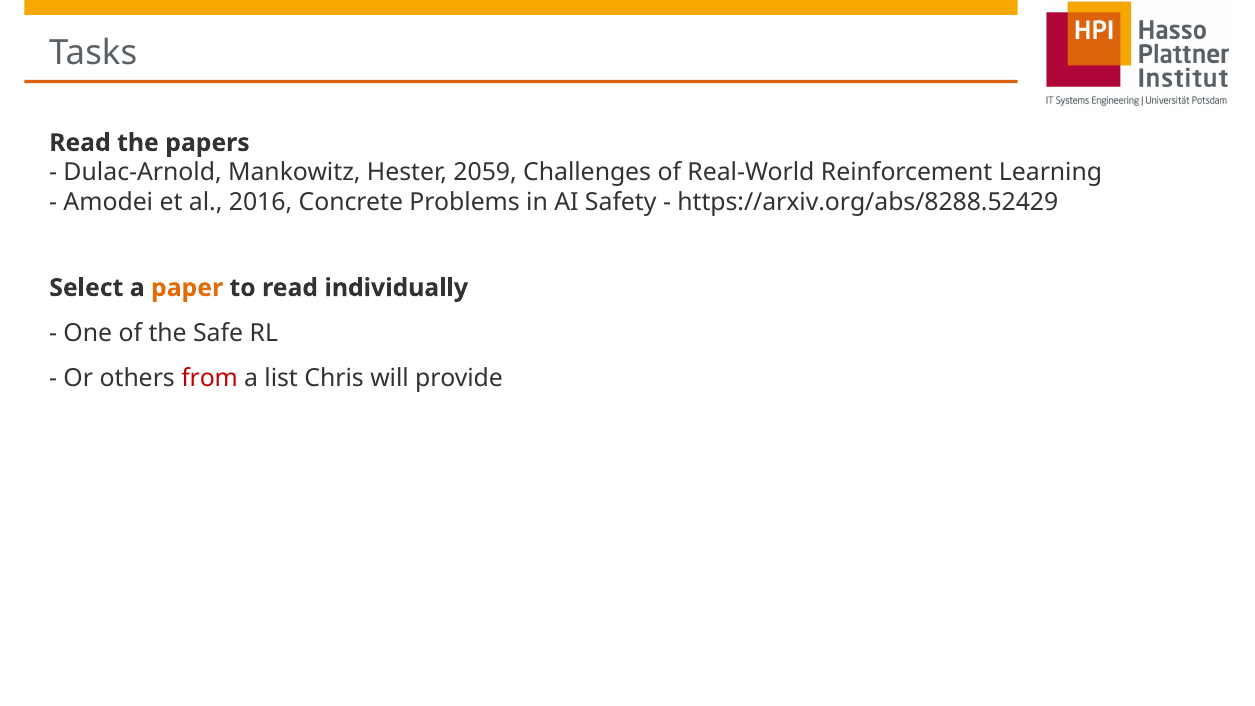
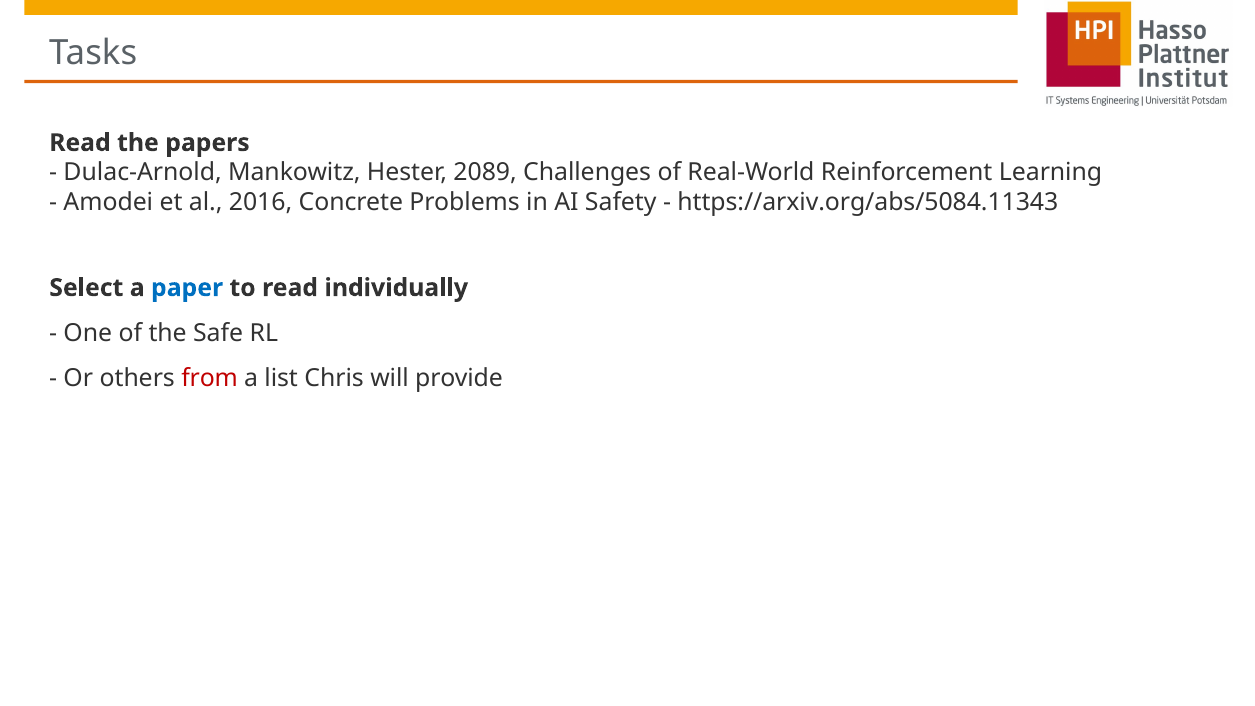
2059: 2059 -> 2089
https://arxiv.org/abs/8288.52429: https://arxiv.org/abs/8288.52429 -> https://arxiv.org/abs/5084.11343
paper colour: orange -> blue
